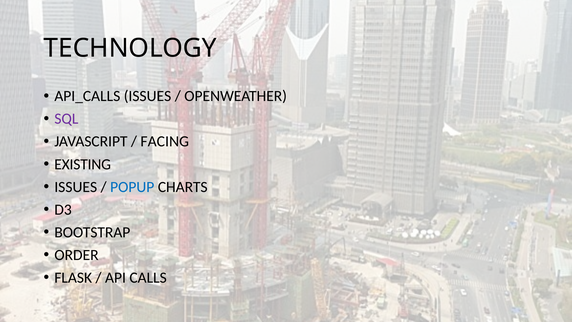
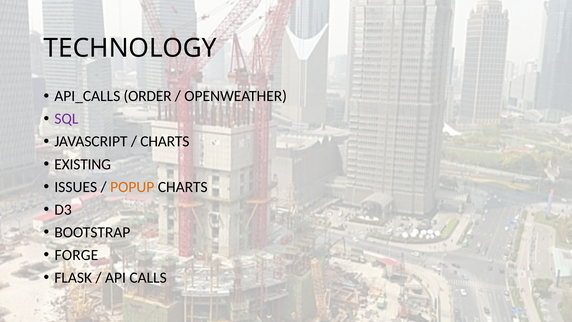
API_CALLS ISSUES: ISSUES -> ORDER
FACING at (165, 141): FACING -> CHARTS
POPUP colour: blue -> orange
ORDER: ORDER -> FORGE
